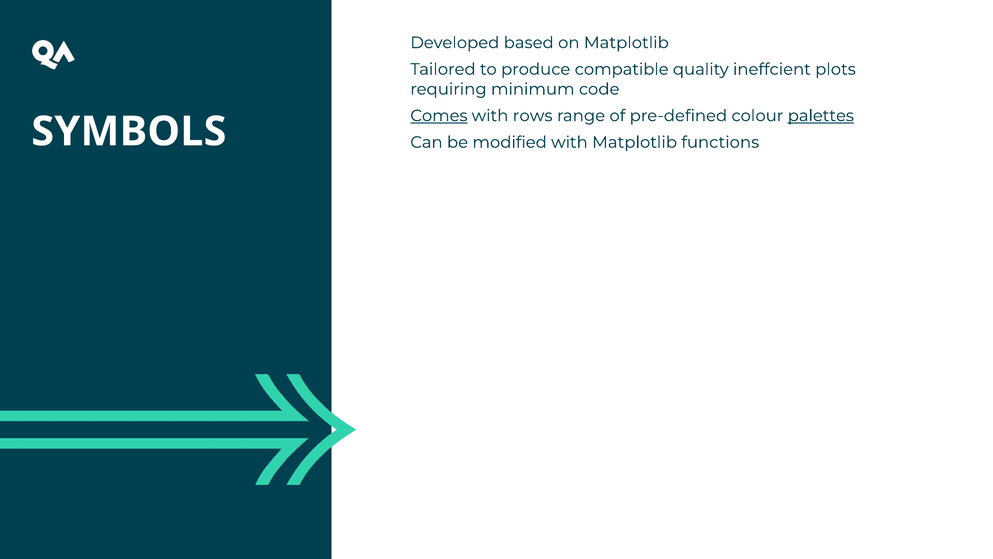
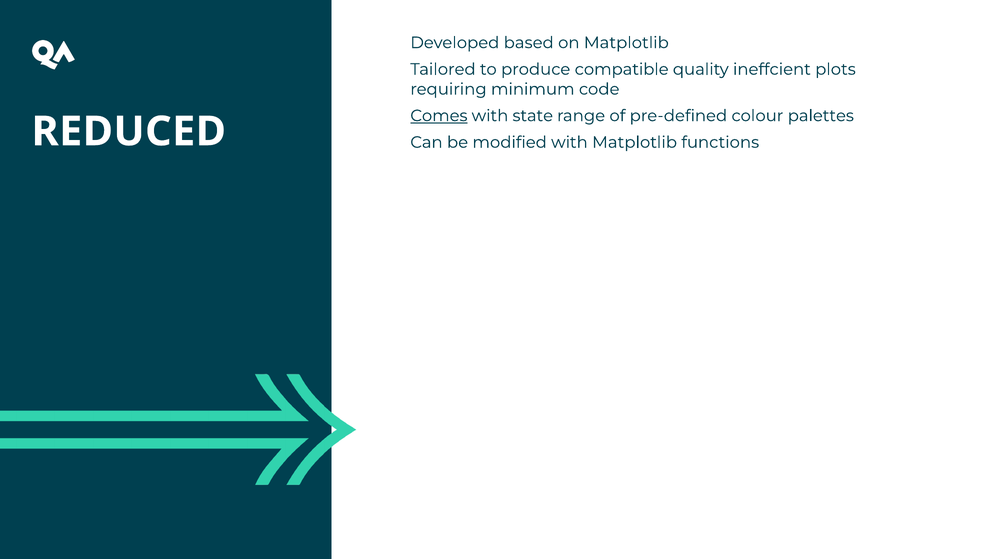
rows: rows -> state
palettes underline: present -> none
SYMBOLS: SYMBOLS -> REDUCED
